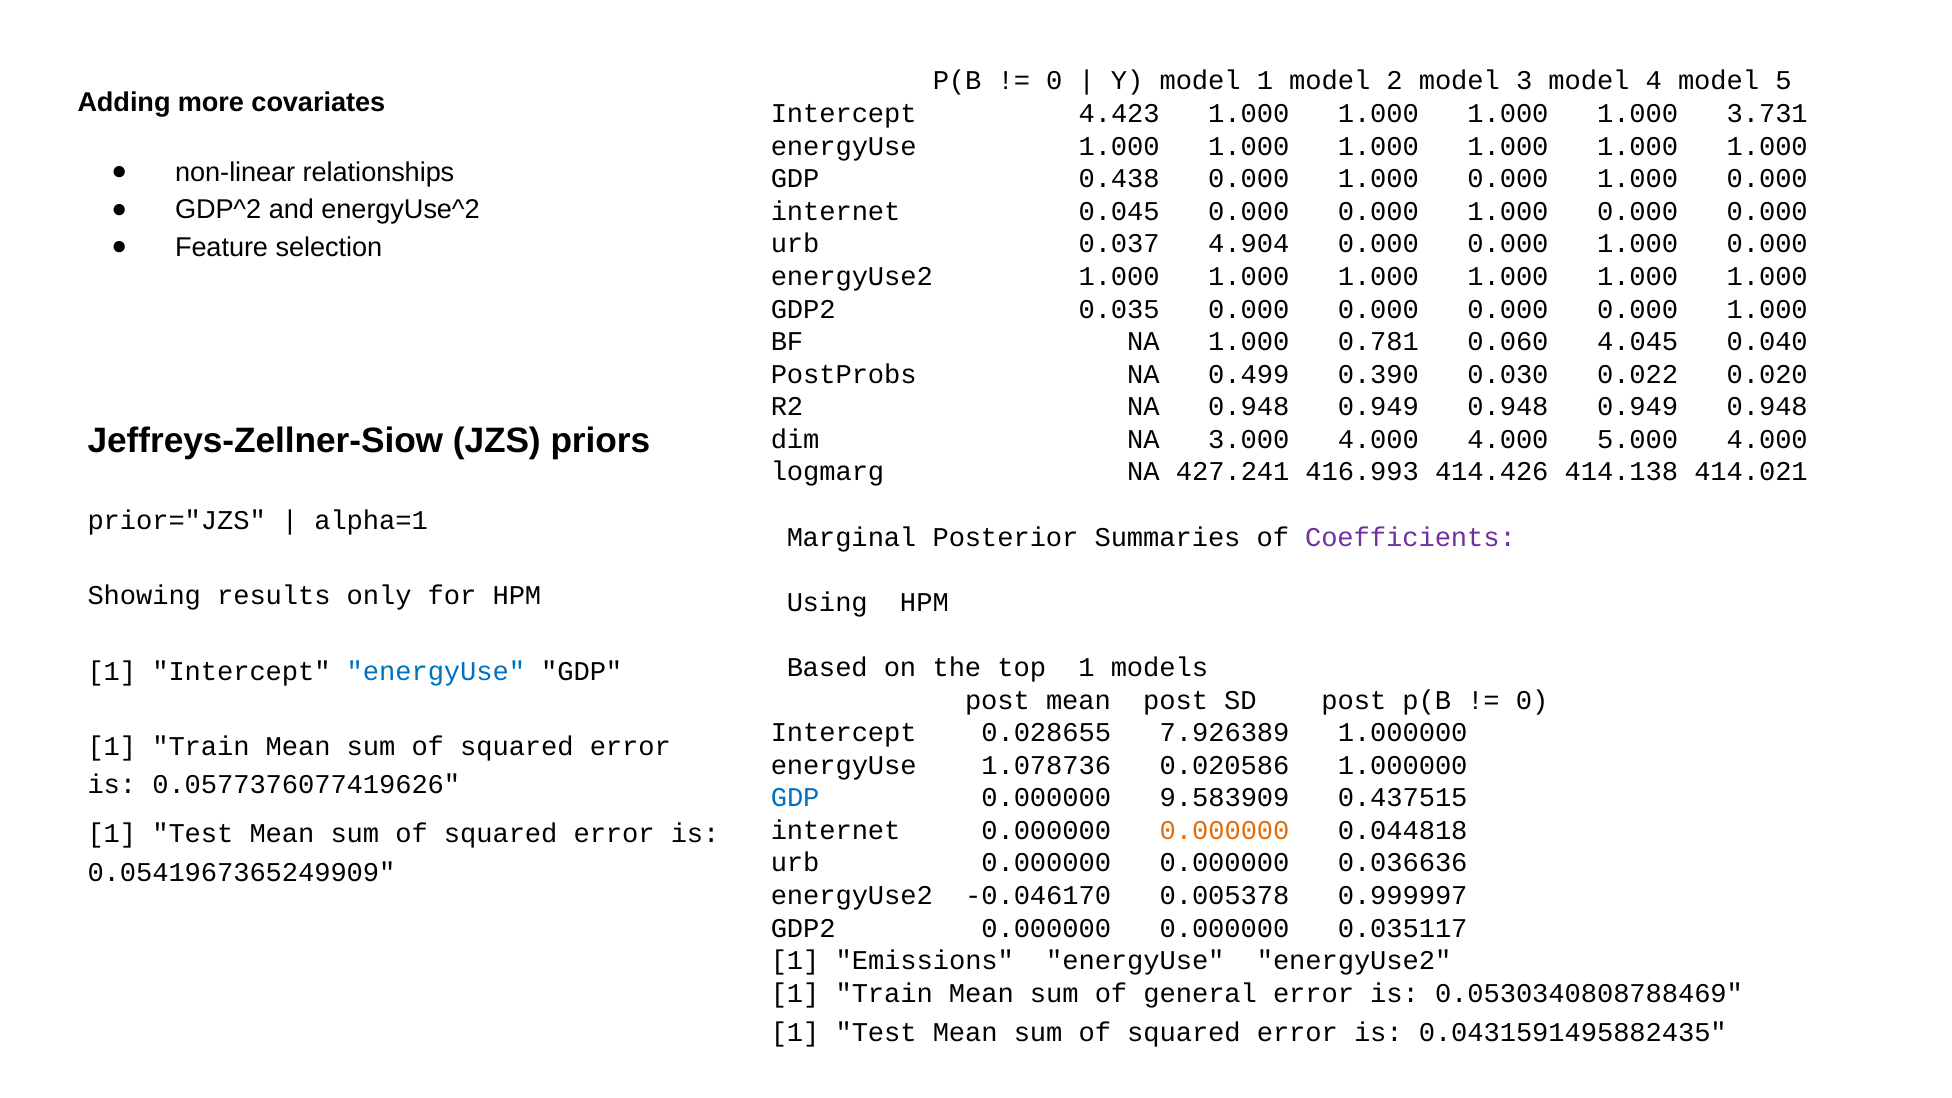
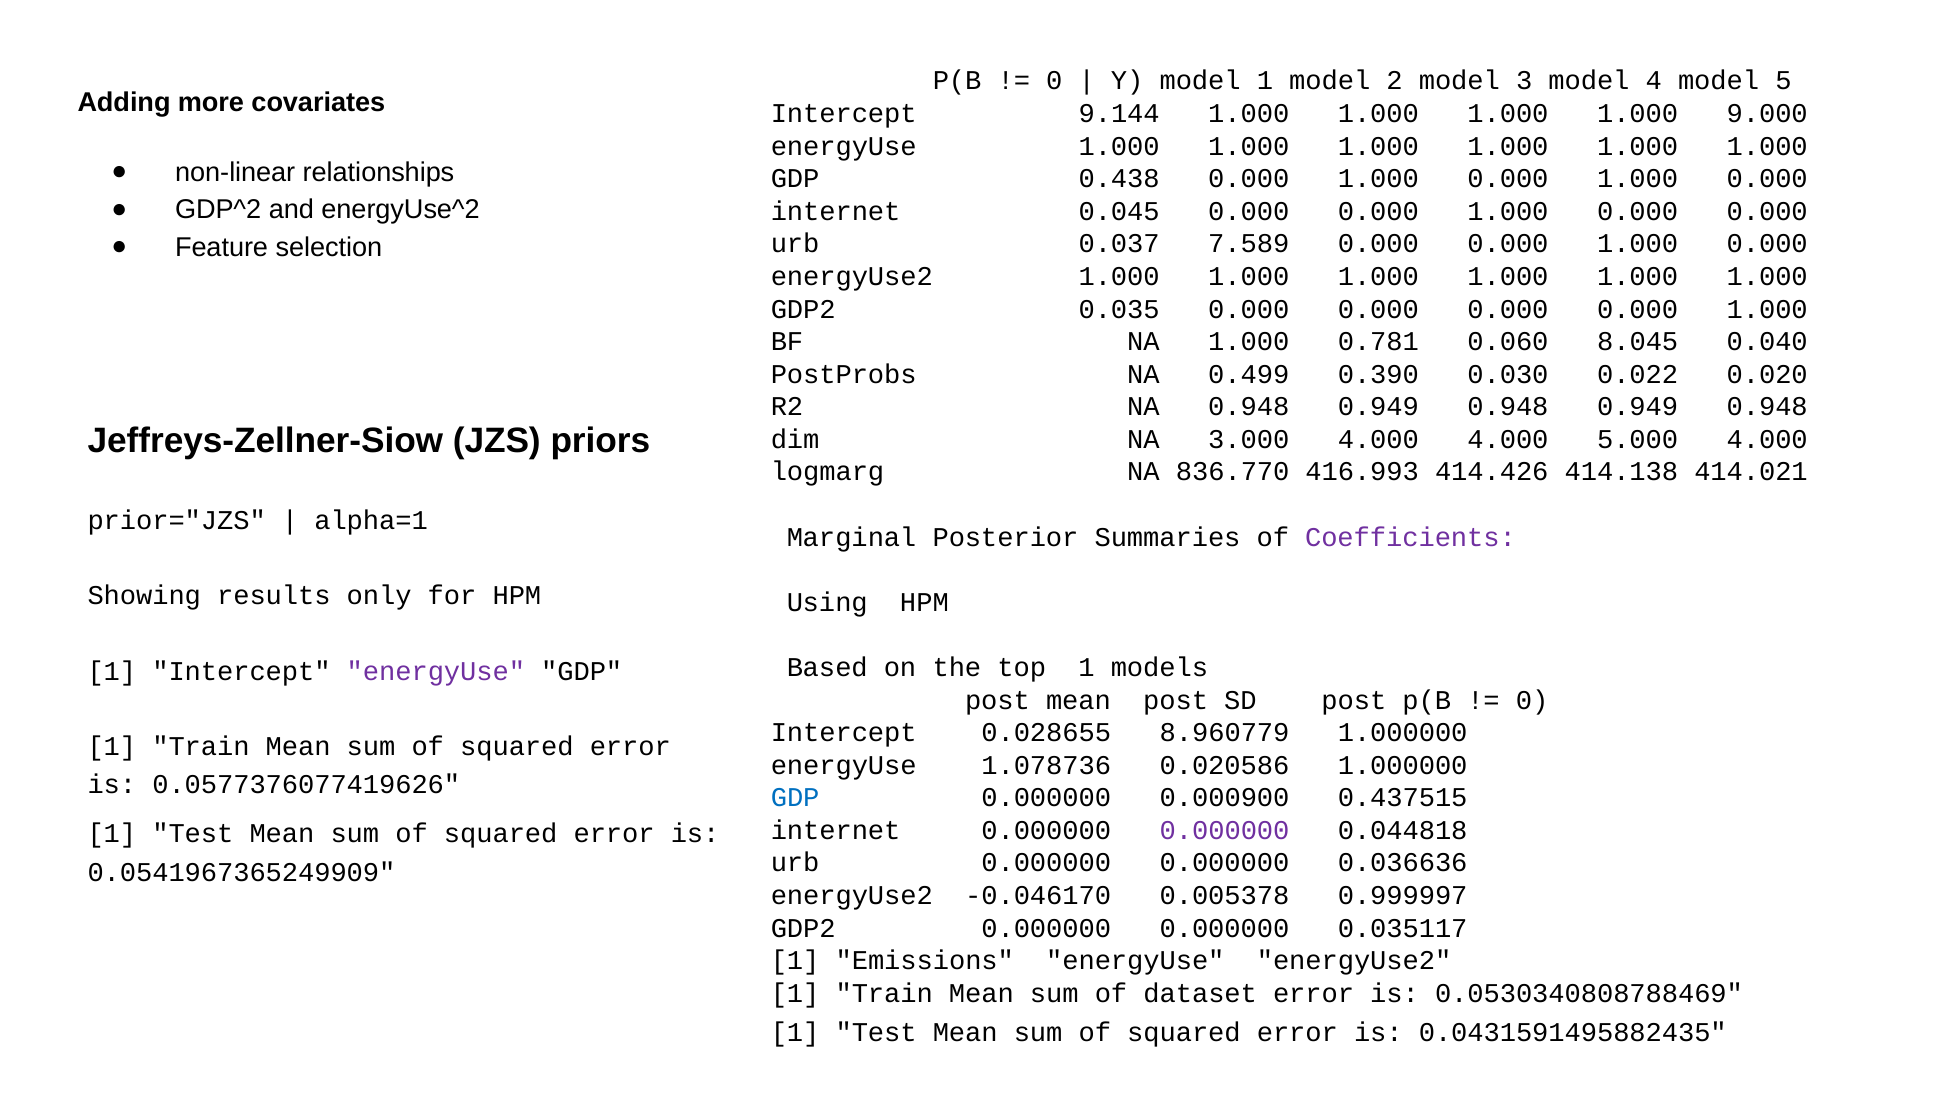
4.423: 4.423 -> 9.144
3.731: 3.731 -> 9.000
4.904: 4.904 -> 7.589
4.045: 4.045 -> 8.045
427.241: 427.241 -> 836.770
energyUse at (436, 671) colour: blue -> purple
7.926389: 7.926389 -> 8.960779
9.583909: 9.583909 -> 0.000900
0.000000 at (1225, 830) colour: orange -> purple
general: general -> dataset
